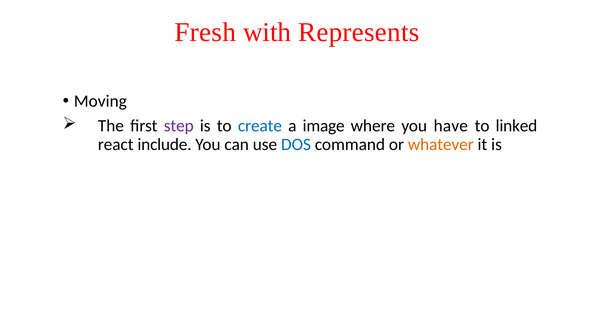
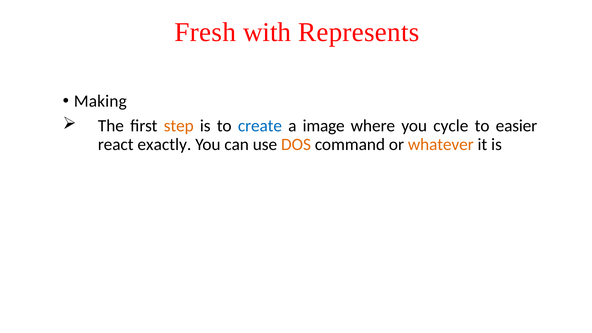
Moving: Moving -> Making
step colour: purple -> orange
have: have -> cycle
linked: linked -> easier
include: include -> exactly
DOS colour: blue -> orange
